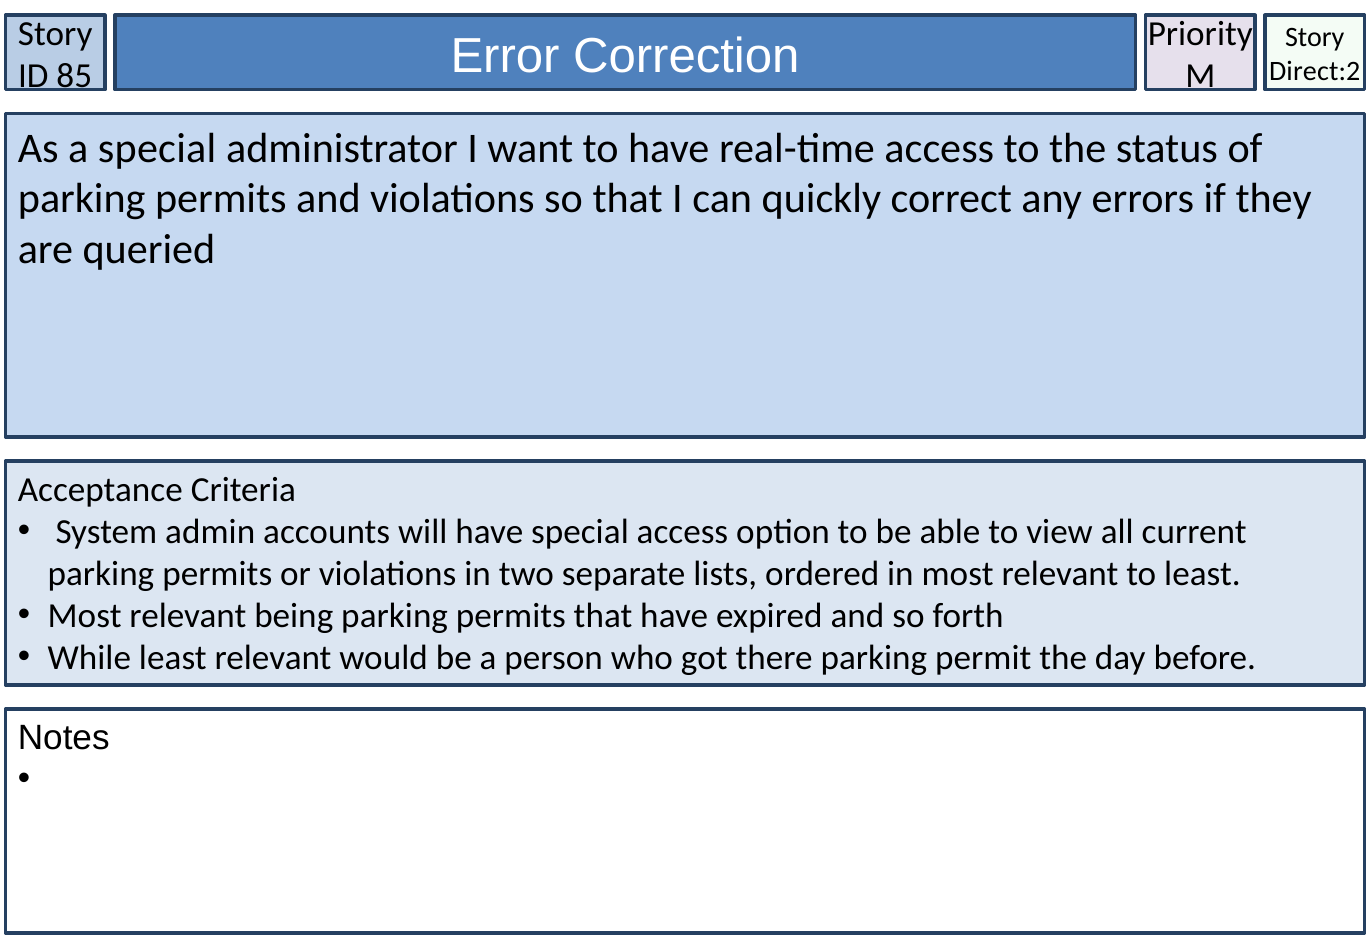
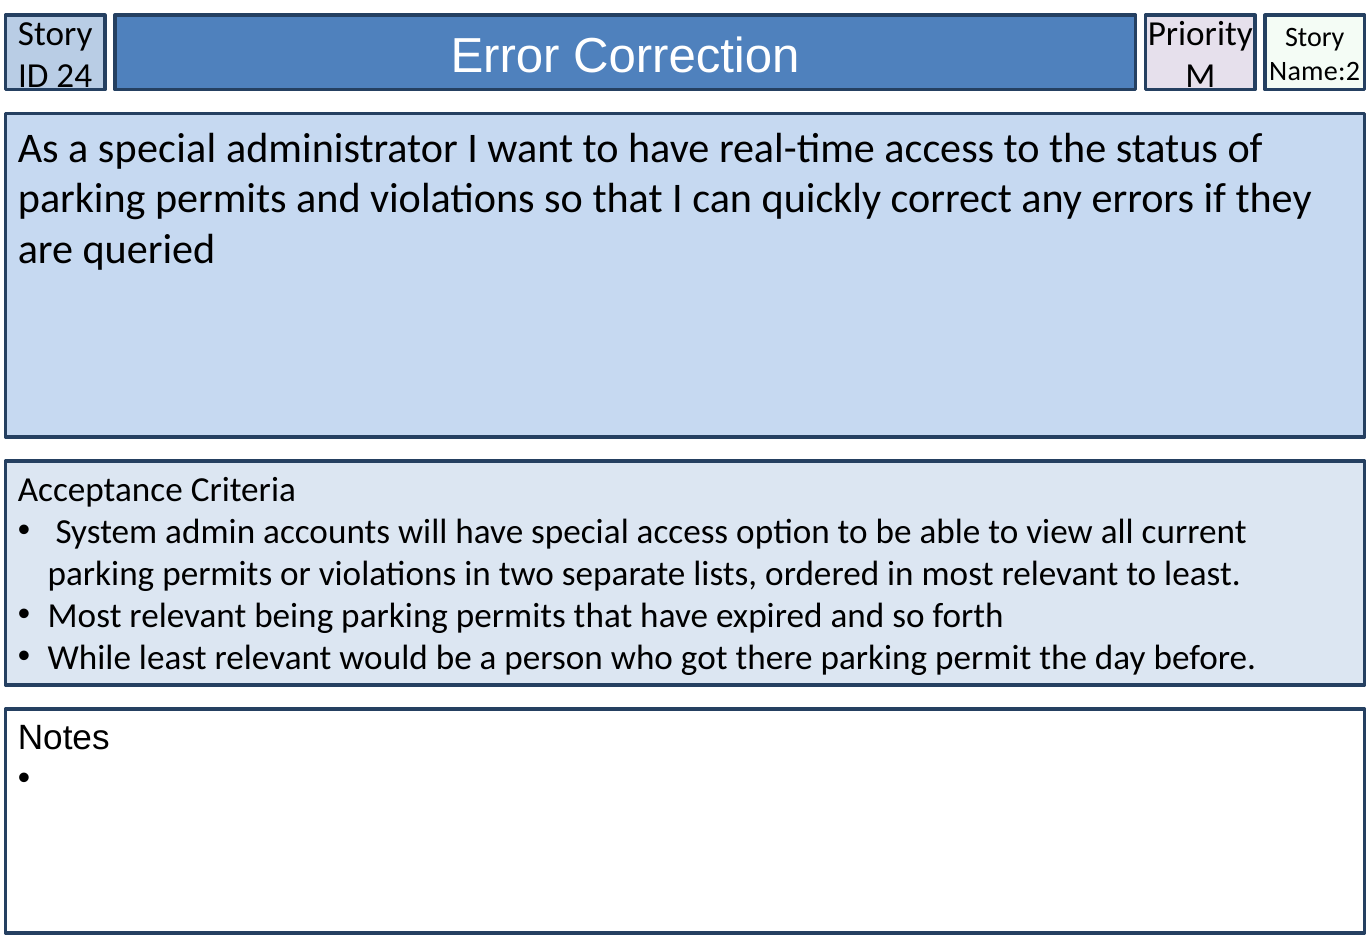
Direct:2: Direct:2 -> Name:2
85: 85 -> 24
